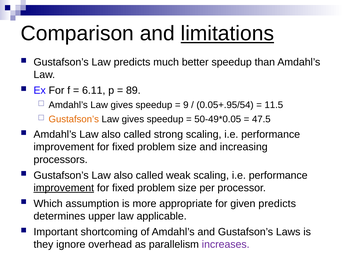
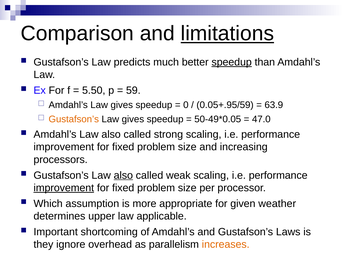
speedup at (232, 62) underline: none -> present
6.11: 6.11 -> 5.50
89: 89 -> 59
9: 9 -> 0
0.05+.95/54: 0.05+.95/54 -> 0.05+.95/59
11.5: 11.5 -> 63.9
47.5: 47.5 -> 47.0
also at (123, 175) underline: none -> present
given predicts: predicts -> weather
increases colour: purple -> orange
